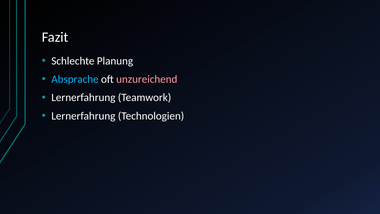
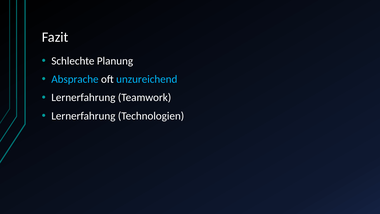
unzureichend colour: pink -> light blue
